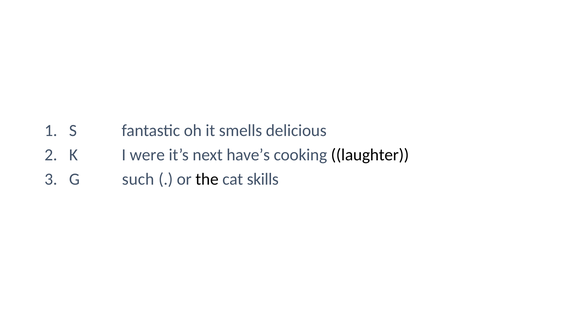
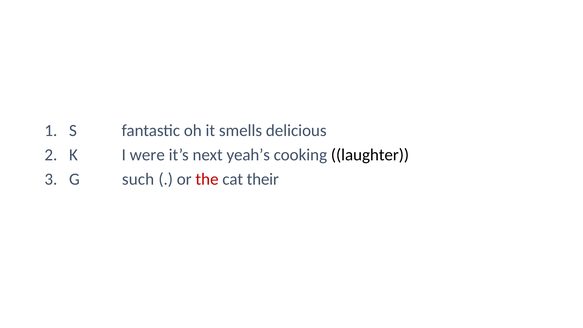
have’s: have’s -> yeah’s
the colour: black -> red
skills: skills -> their
